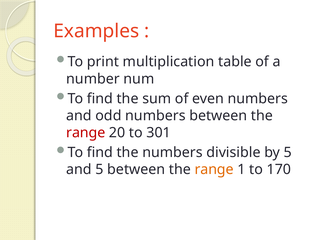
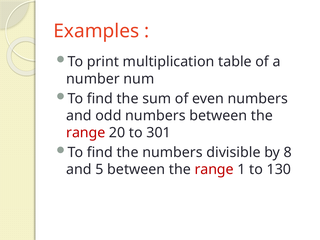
by 5: 5 -> 8
range at (214, 170) colour: orange -> red
170: 170 -> 130
